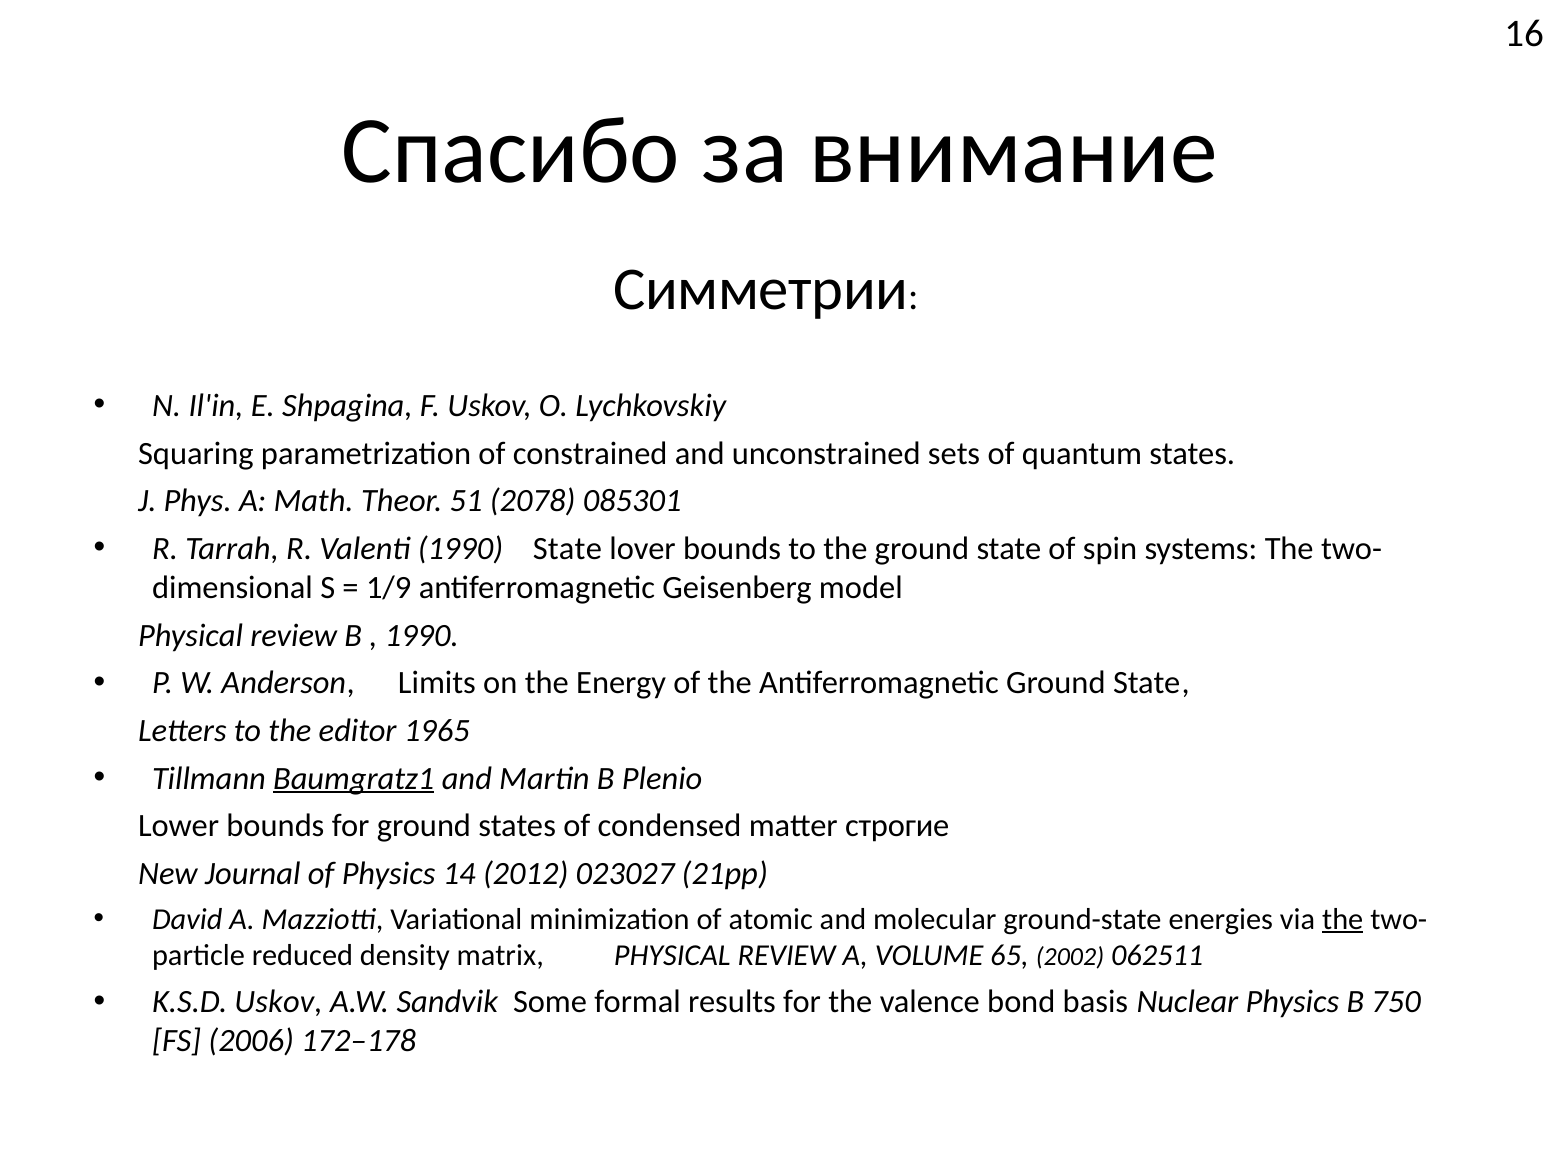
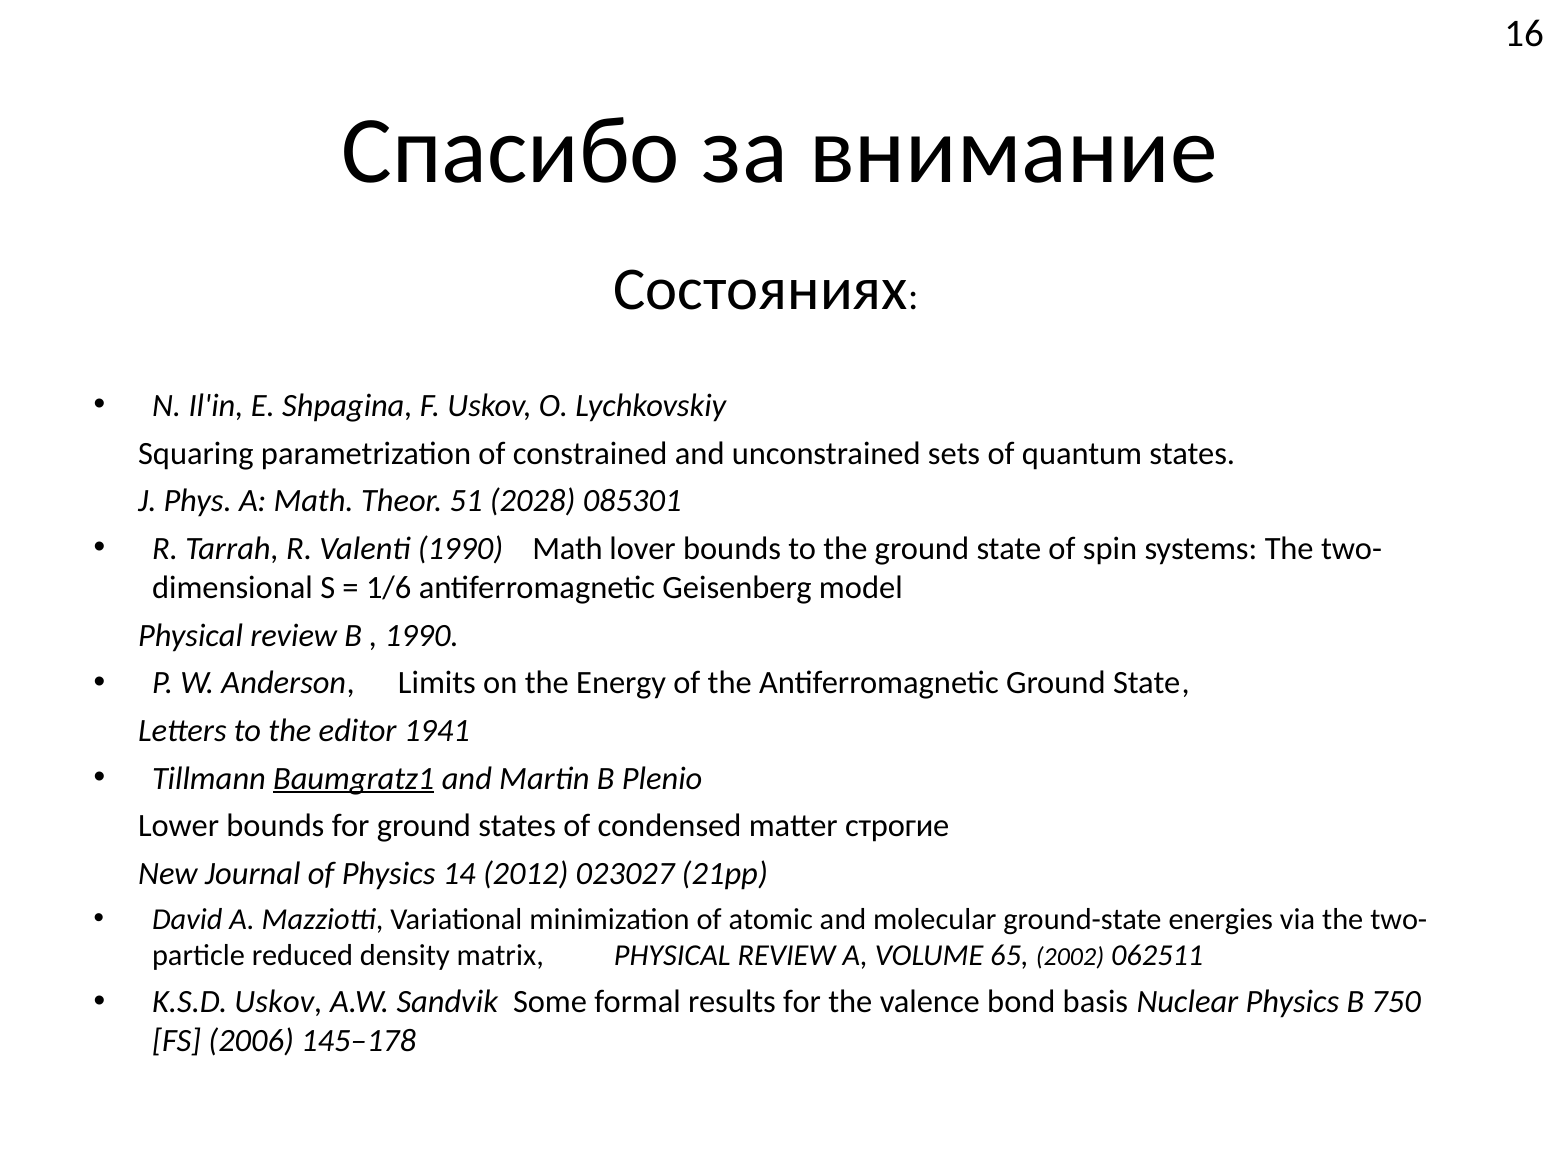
Симметрии: Симметрии -> Состояниях
2078: 2078 -> 2028
1990 State: State -> Math
1/9: 1/9 -> 1/6
1965: 1965 -> 1941
the at (1343, 919) underline: present -> none
172–178: 172–178 -> 145–178
